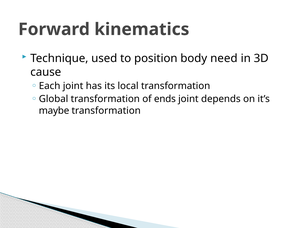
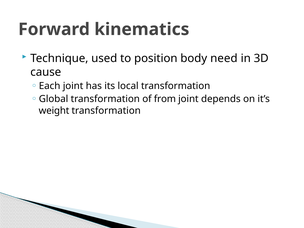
ends: ends -> from
maybe: maybe -> weight
